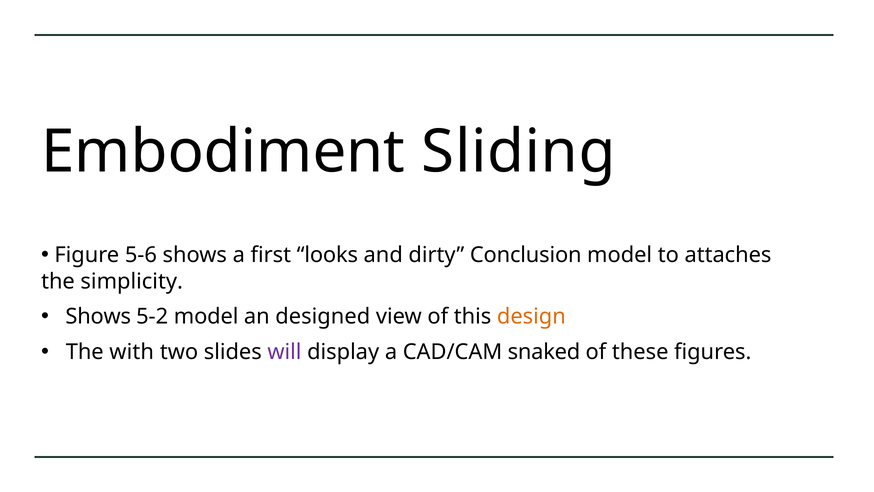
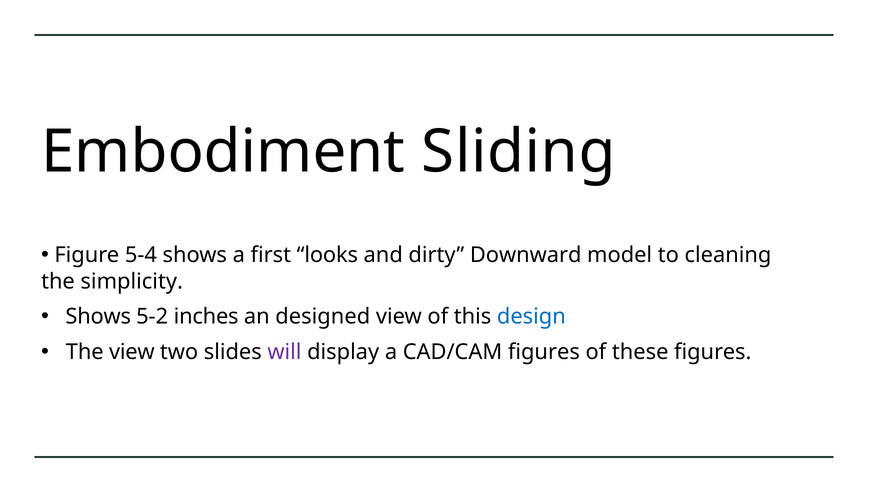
5-6: 5-6 -> 5-4
Conclusion: Conclusion -> Downward
attaches: attaches -> cleaning
5-2 model: model -> inches
design colour: orange -> blue
The with: with -> view
CAD/CAM snaked: snaked -> figures
